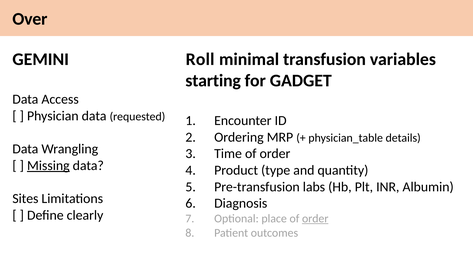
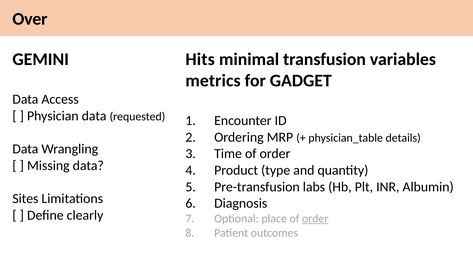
Roll: Roll -> Hits
starting: starting -> metrics
Missing underline: present -> none
